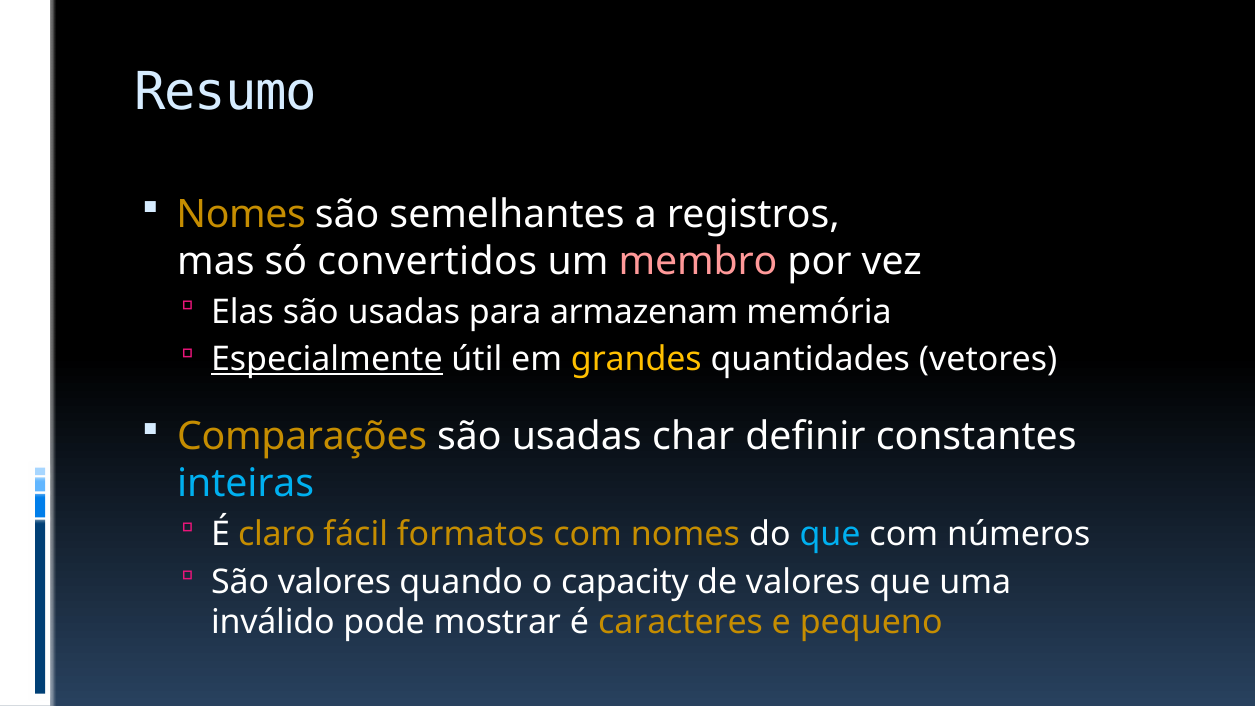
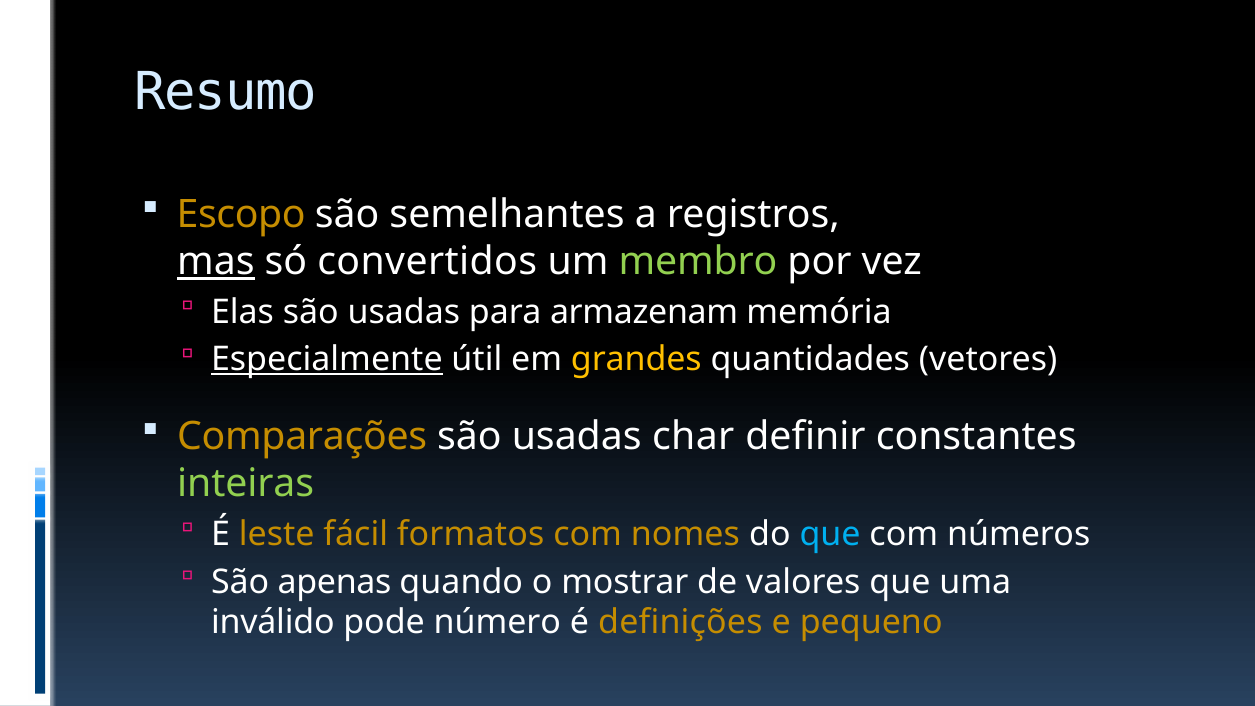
Nomes at (241, 214): Nomes -> Escopo
mas underline: none -> present
membro colour: pink -> light green
inteiras colour: light blue -> light green
claro: claro -> leste
São valores: valores -> apenas
capacity: capacity -> mostrar
mostrar: mostrar -> número
caracteres: caracteres -> definições
